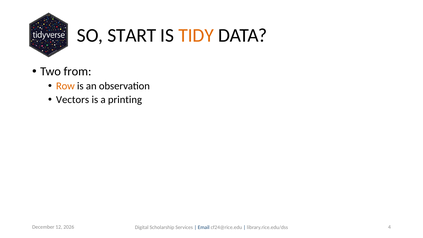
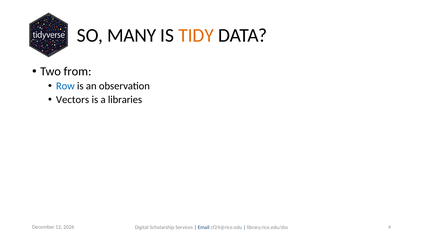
START: START -> MANY
Row colour: orange -> blue
printing: printing -> libraries
